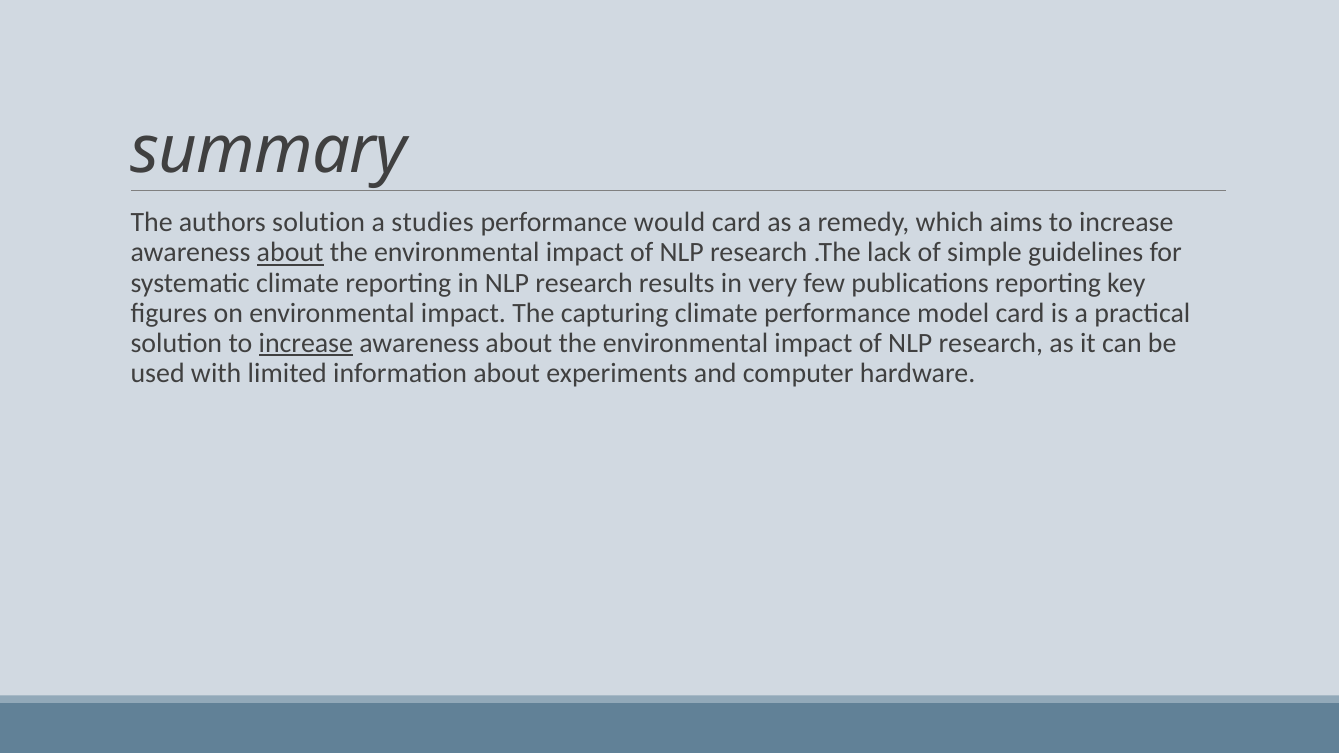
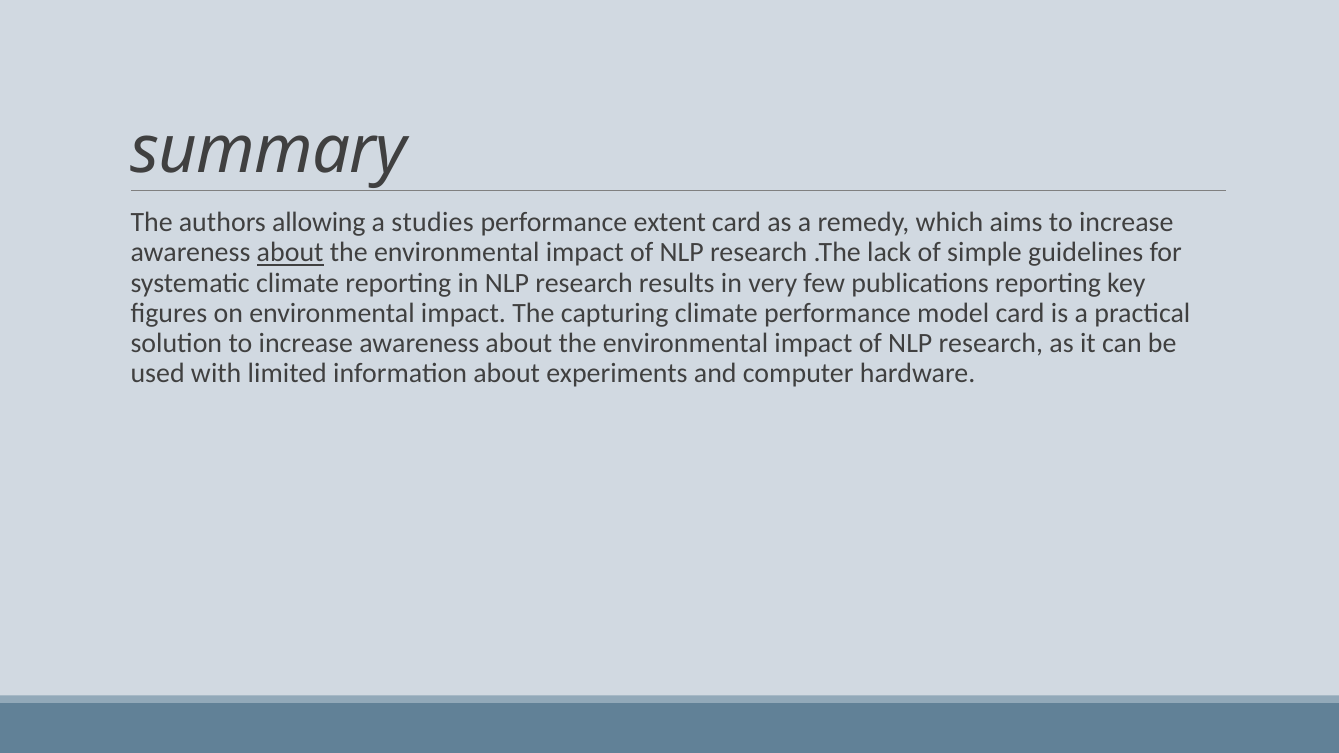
authors solution: solution -> allowing
would: would -> extent
increase at (306, 343) underline: present -> none
